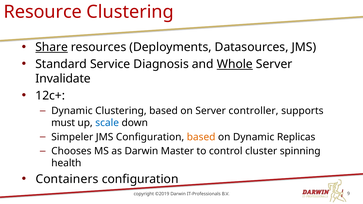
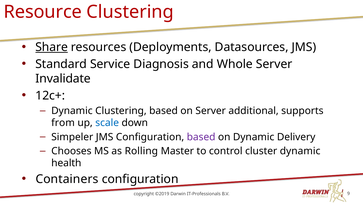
Whole underline: present -> none
controller: controller -> additional
must: must -> from
based at (201, 137) colour: orange -> purple
Replicas: Replicas -> Delivery
as Darwin: Darwin -> Rolling
cluster spinning: spinning -> dynamic
